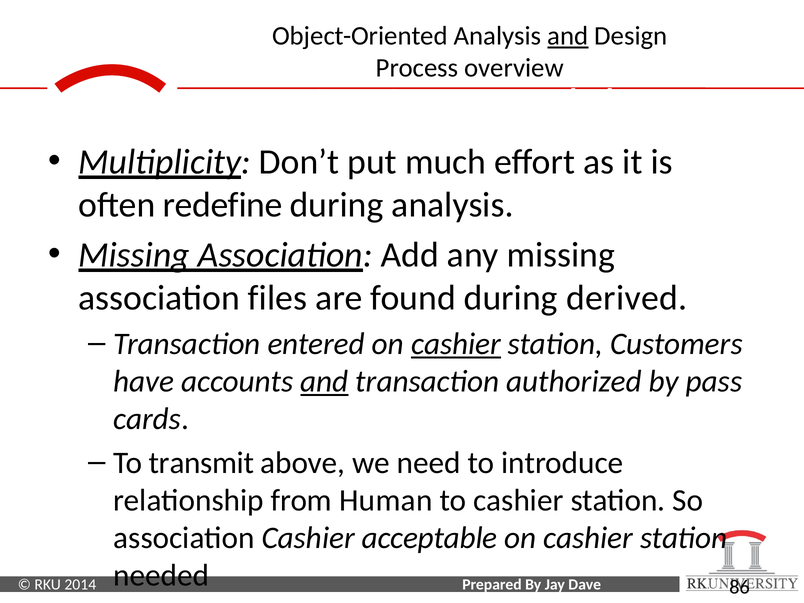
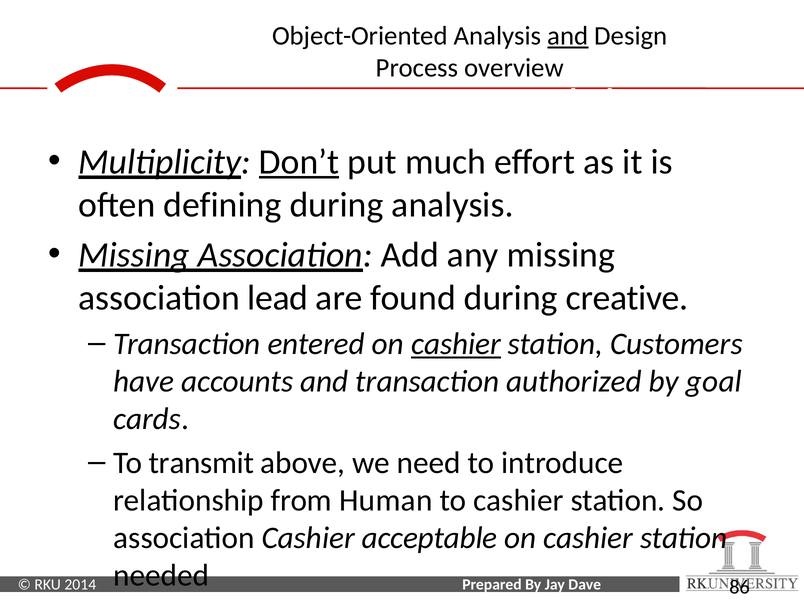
Don’t underline: none -> present
redefine: redefine -> defining
files: files -> lead
derived: derived -> creative
and at (324, 381) underline: present -> none
pass: pass -> goal
